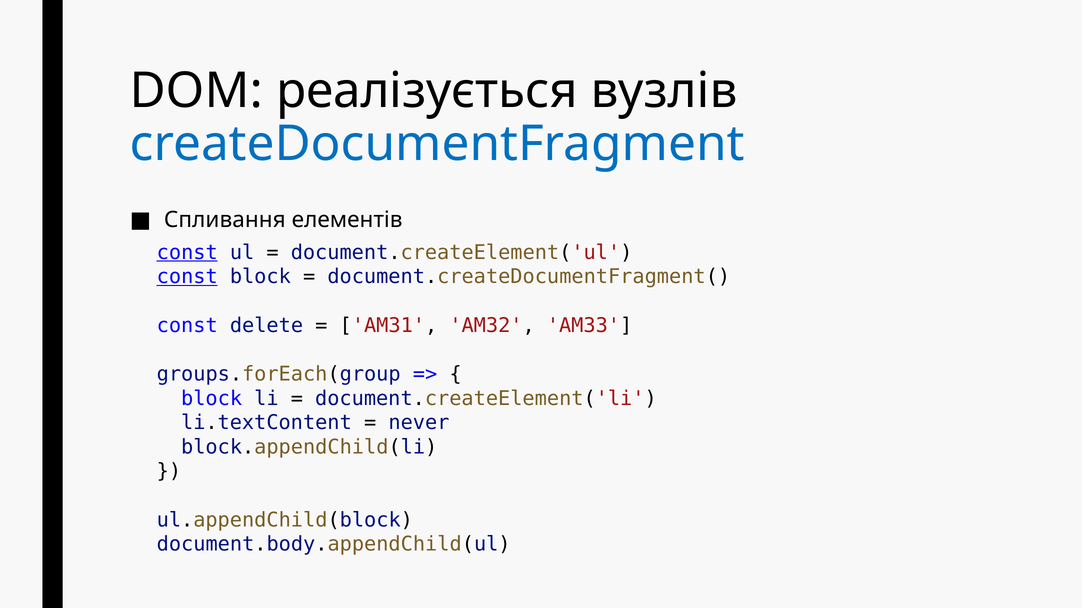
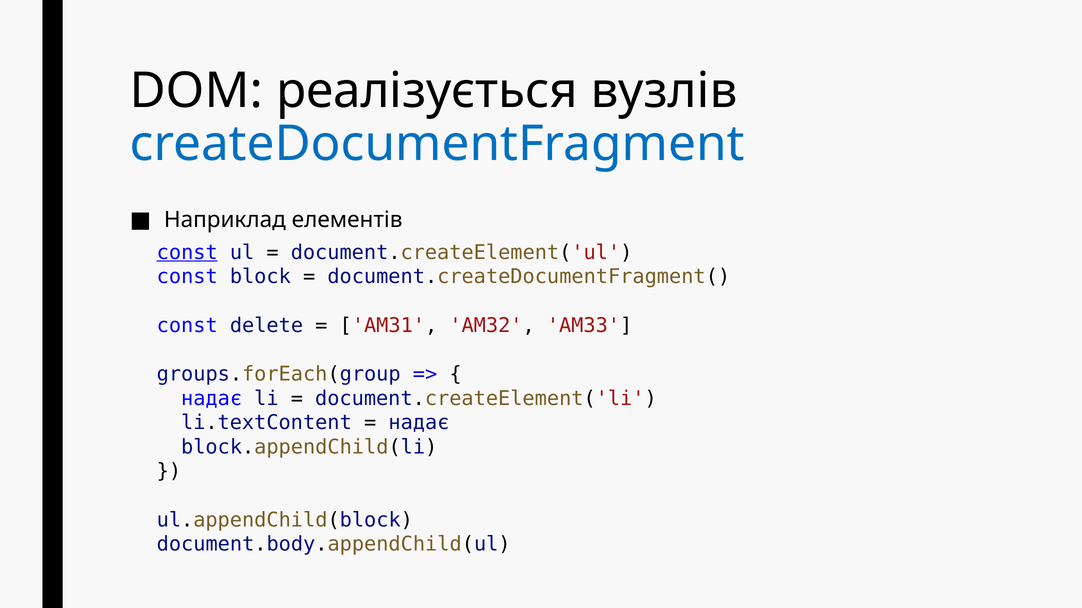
Спливання: Спливання -> Наприклад
const at (187, 277) underline: present -> none
block at (212, 399): block -> надає
never at (419, 423): never -> надає
